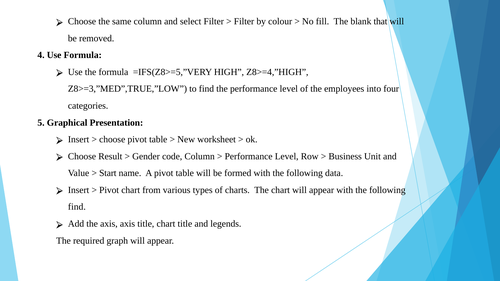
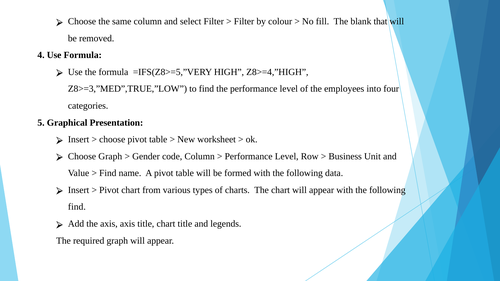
Choose Result: Result -> Graph
Start at (108, 173): Start -> Find
